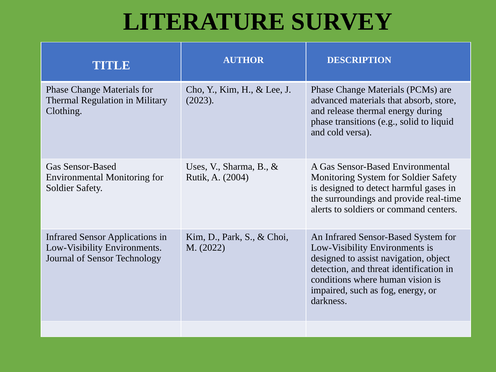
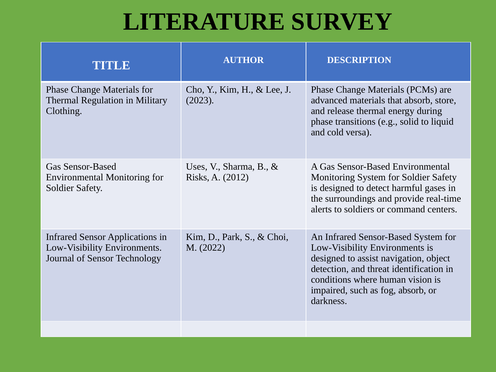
Rutik: Rutik -> Risks
2004: 2004 -> 2012
fog energy: energy -> absorb
